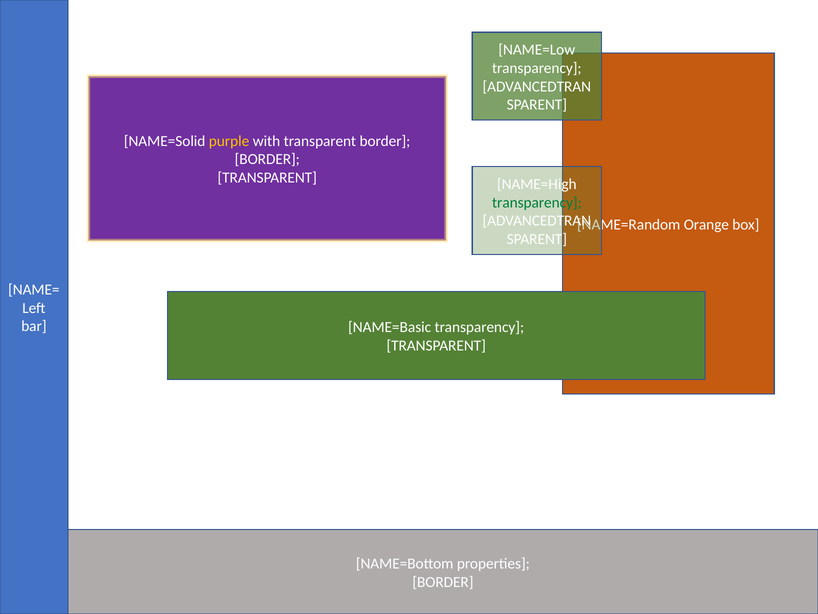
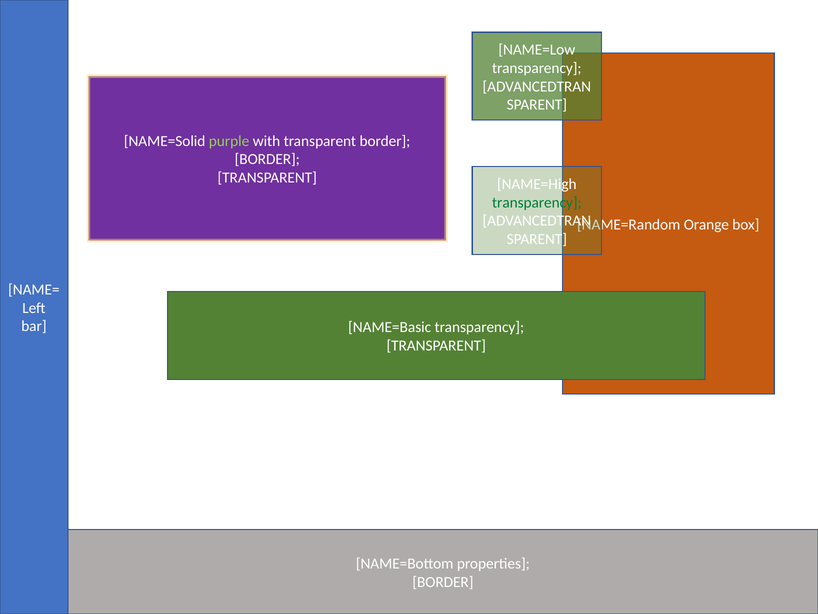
purple colour: yellow -> light green
